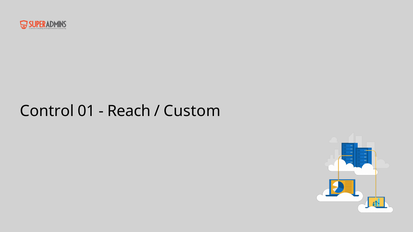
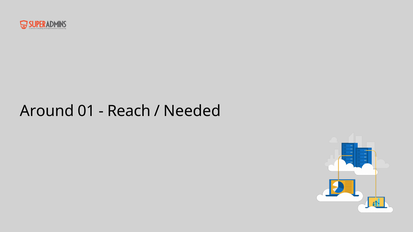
Control: Control -> Around
Custom: Custom -> Needed
